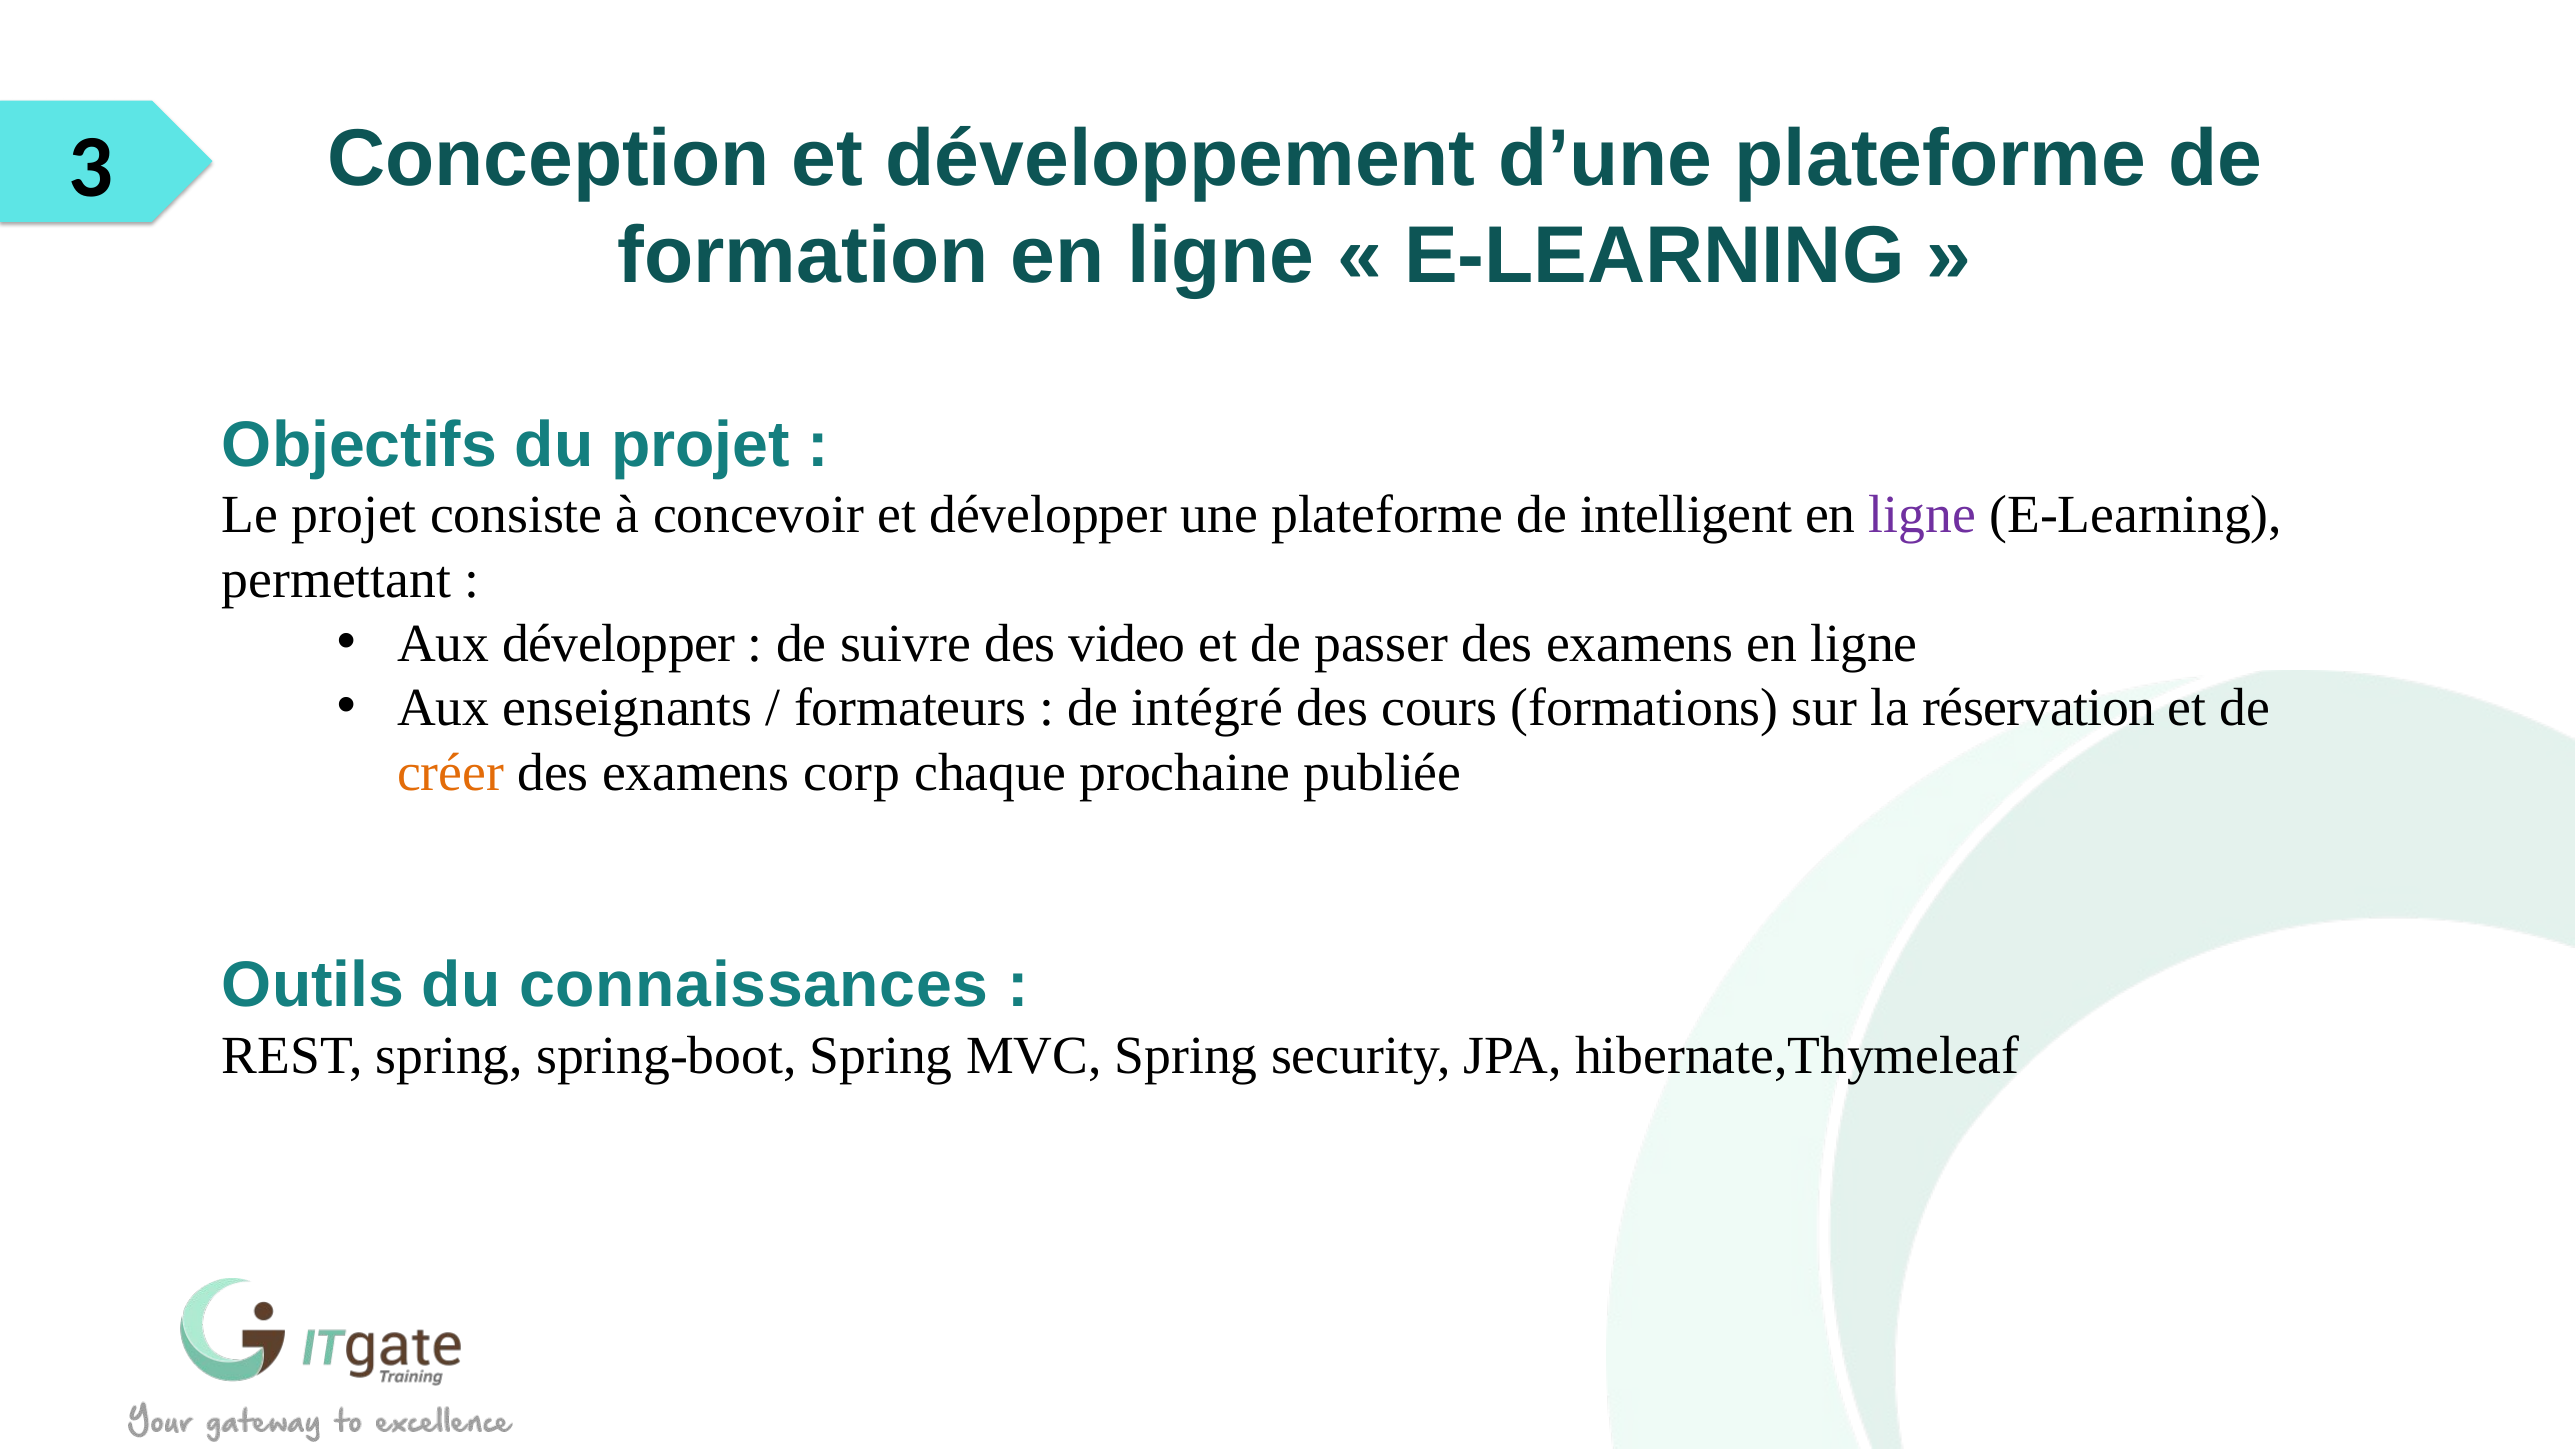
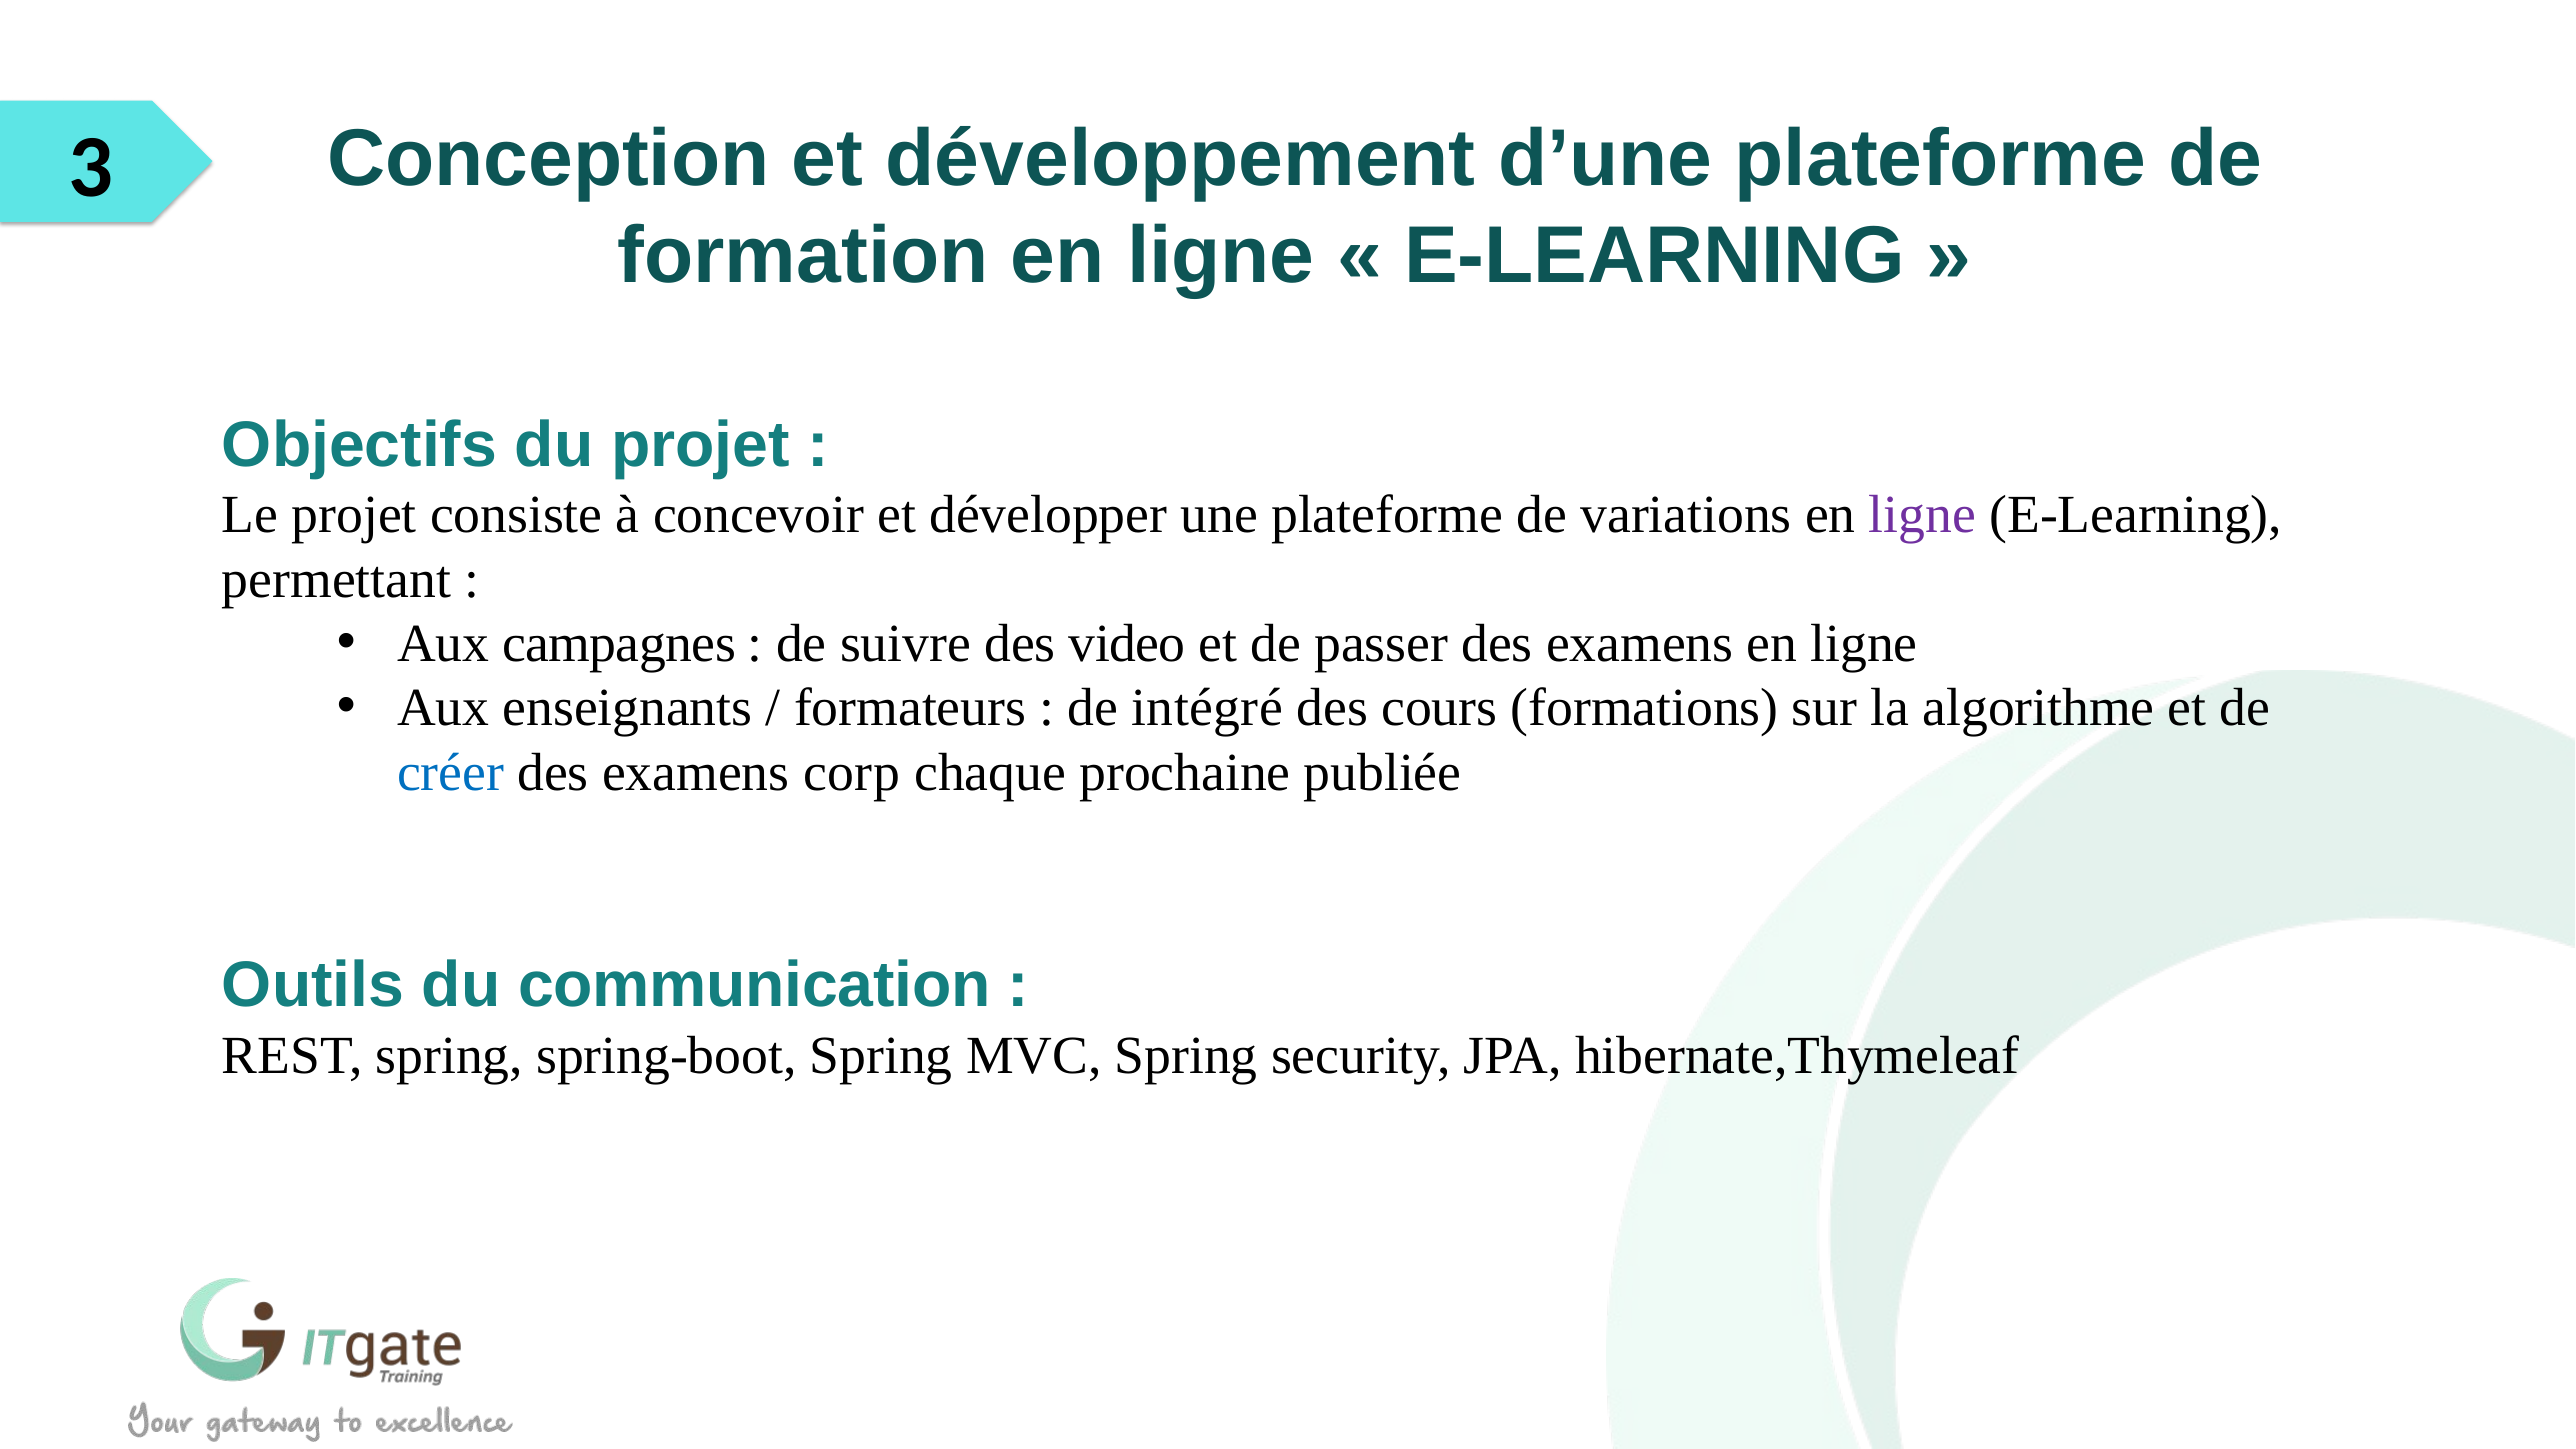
intelligent: intelligent -> variations
Aux développer: développer -> campagnes
réservation: réservation -> algorithme
créer colour: orange -> blue
connaissances: connaissances -> communication
